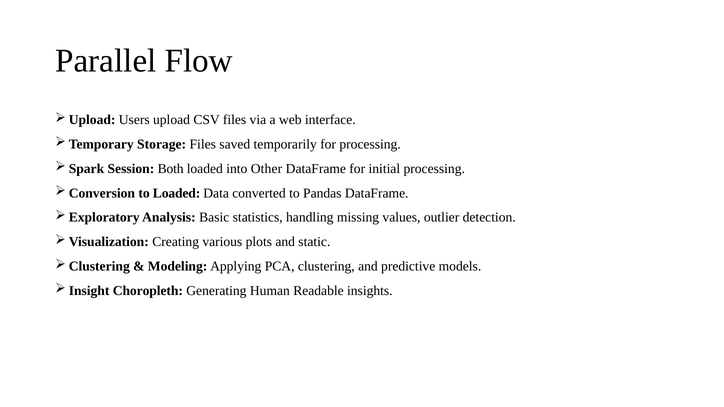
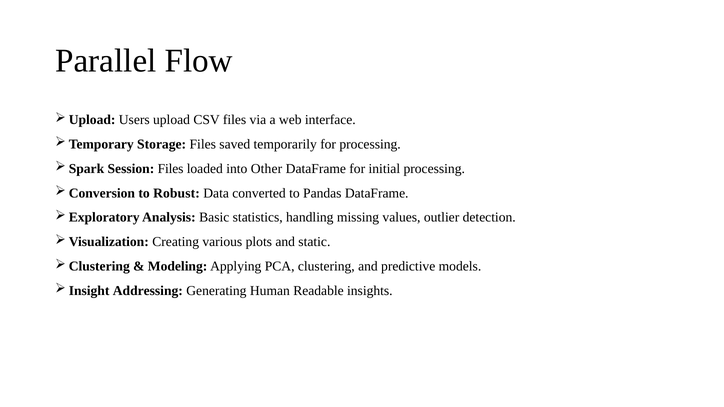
Session Both: Both -> Files
to Loaded: Loaded -> Robust
Choropleth: Choropleth -> Addressing
